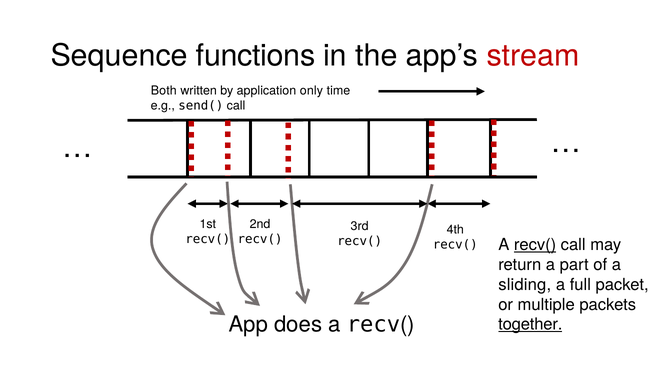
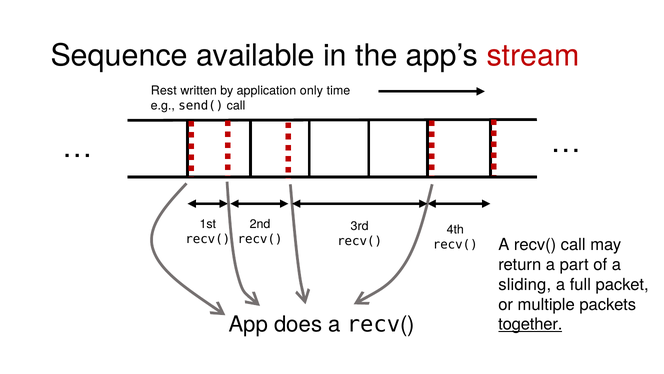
functions: functions -> available
Both: Both -> Rest
recv( at (535, 244) underline: present -> none
